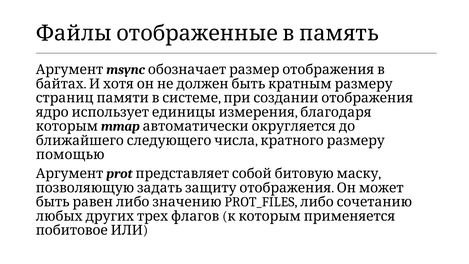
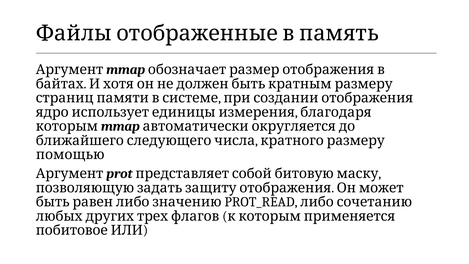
Аргумент msync: msync -> mmap
PROT_FILES: PROT_FILES -> PROT_READ
